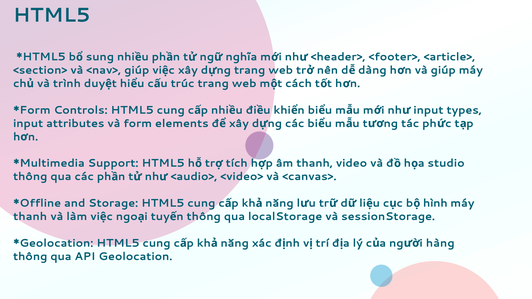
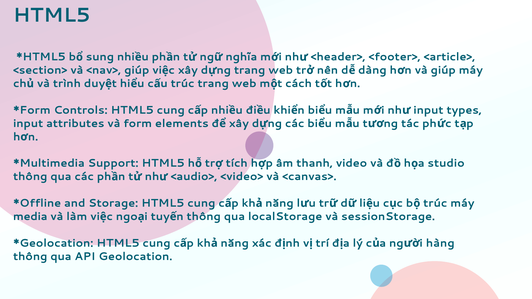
hình at (435, 203): hình -> trúc
thanh at (30, 217): thanh -> media
